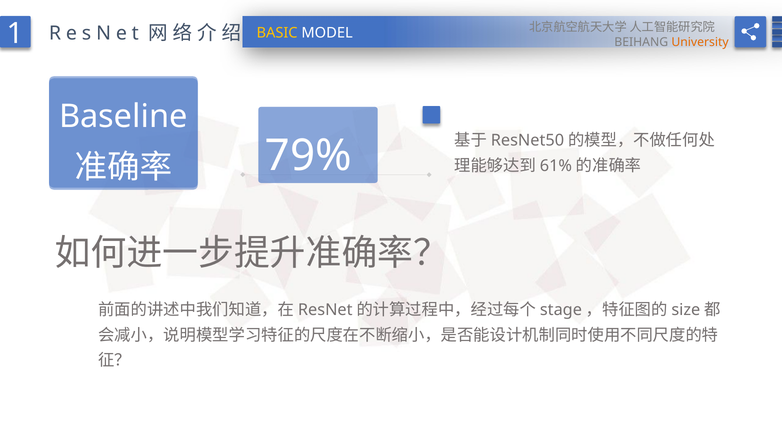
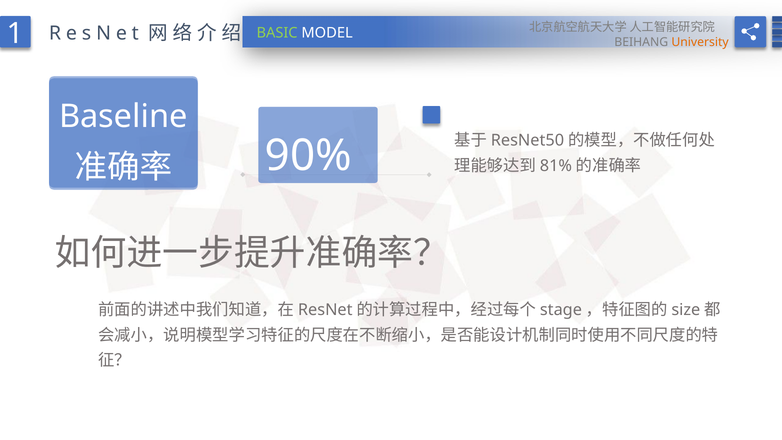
BASIC colour: yellow -> light green
79%: 79% -> 90%
61%: 61% -> 81%
